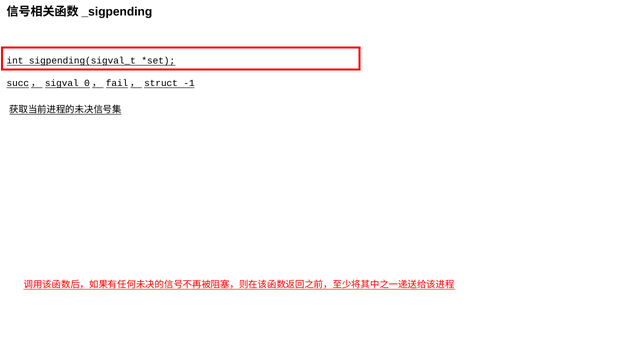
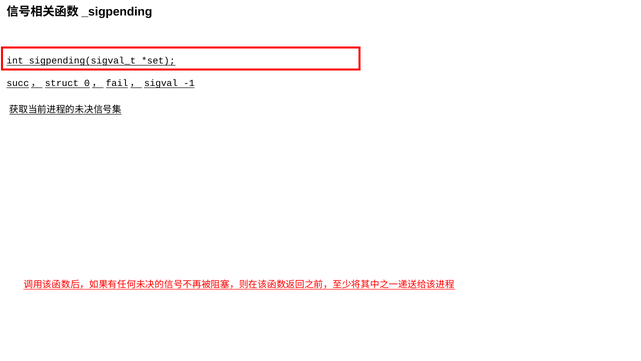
sigval: sigval -> struct
struct: struct -> sigval
